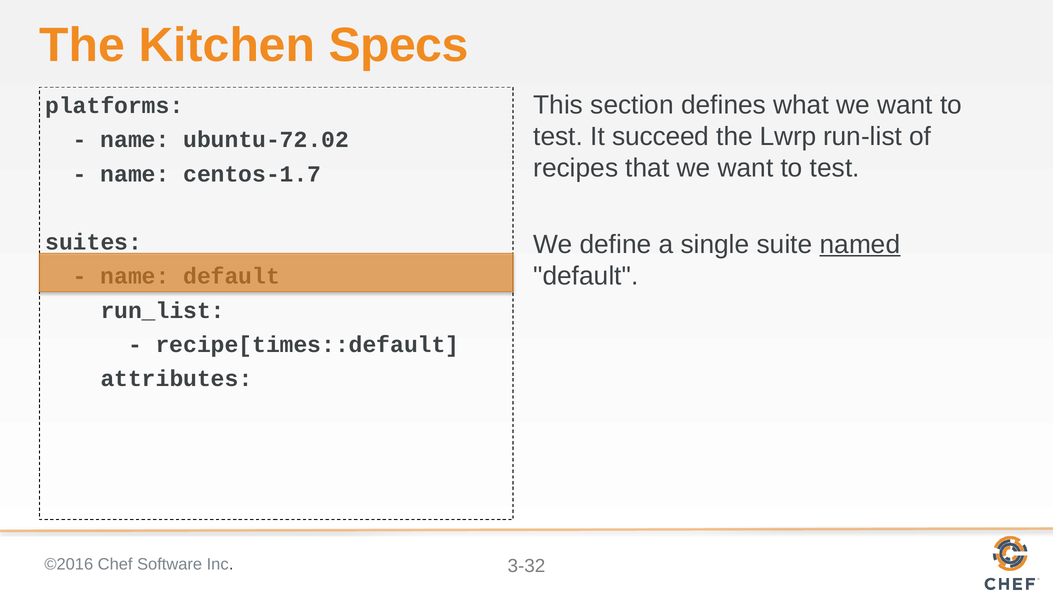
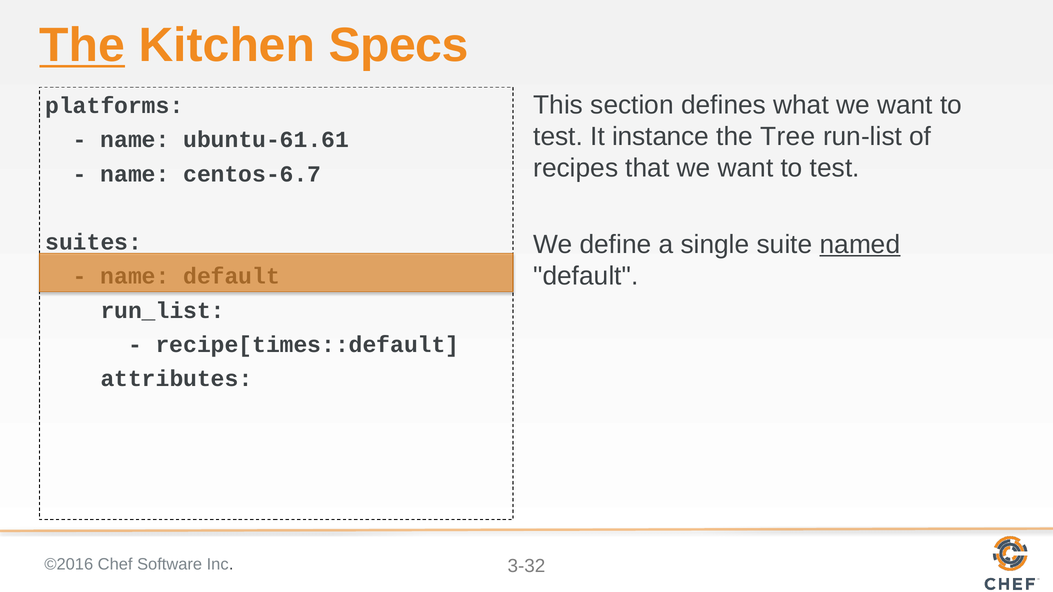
The at (82, 46) underline: none -> present
succeed: succeed -> instance
Lwrp: Lwrp -> Tree
ubuntu-72.02: ubuntu-72.02 -> ubuntu-61.61
centos-1.7: centos-1.7 -> centos-6.7
